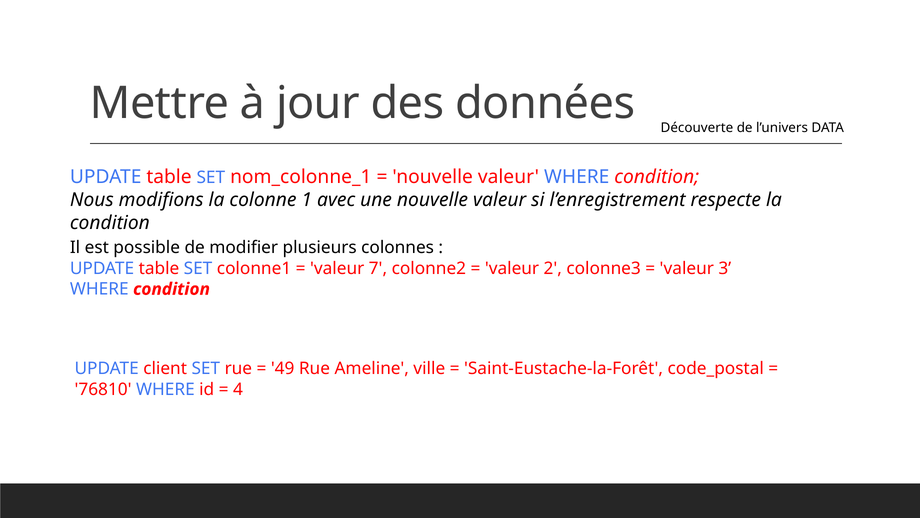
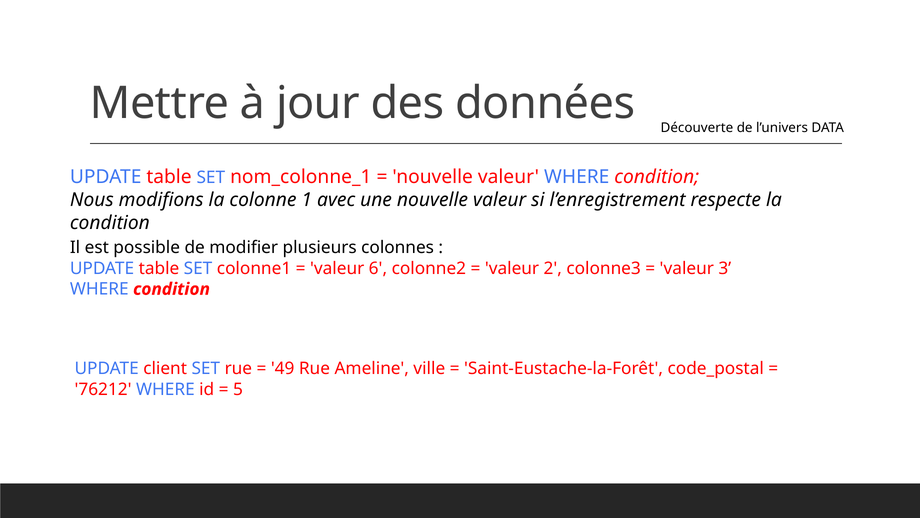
7: 7 -> 6
76810: 76810 -> 76212
4: 4 -> 5
